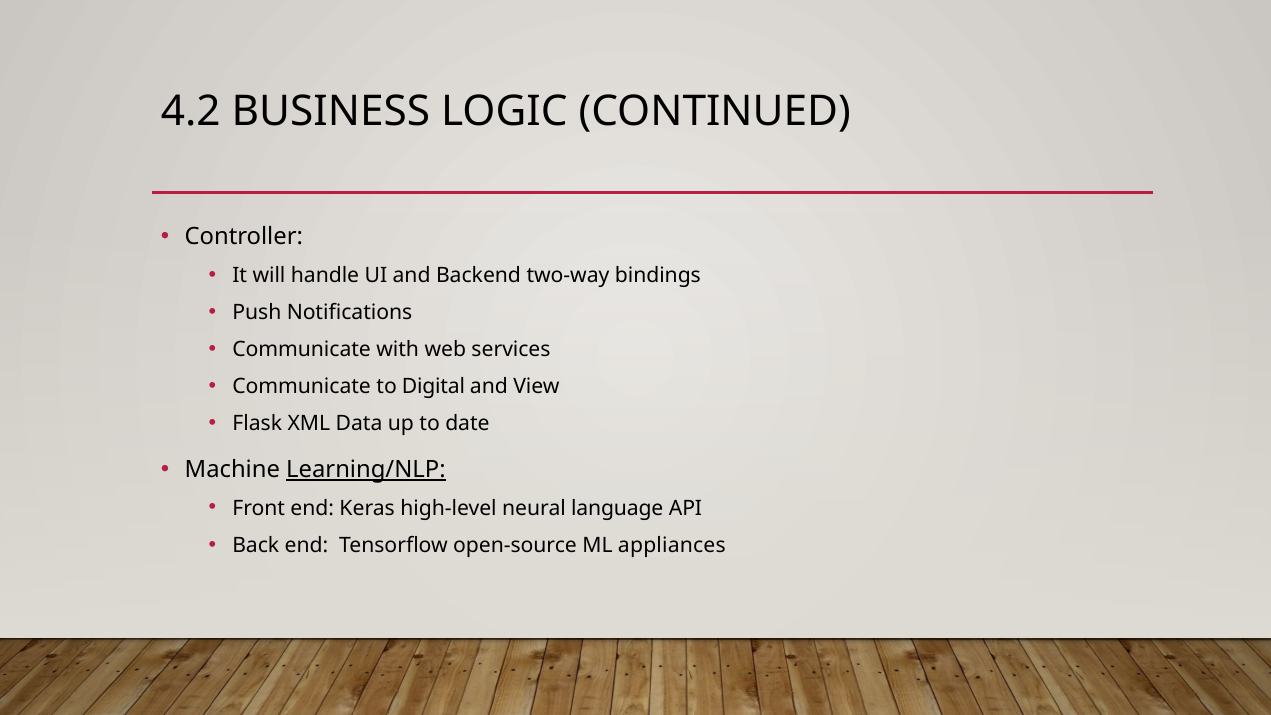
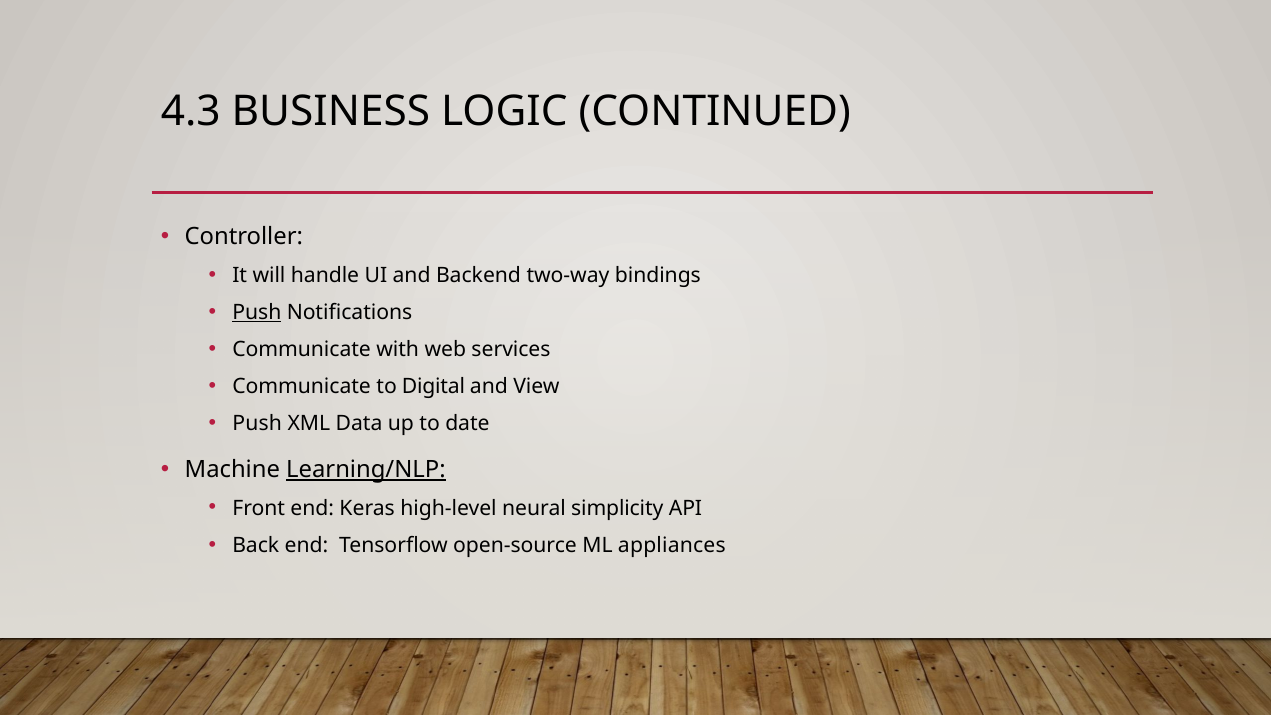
4.2: 4.2 -> 4.3
Push at (257, 312) underline: none -> present
Flask at (257, 423): Flask -> Push
language: language -> simplicity
